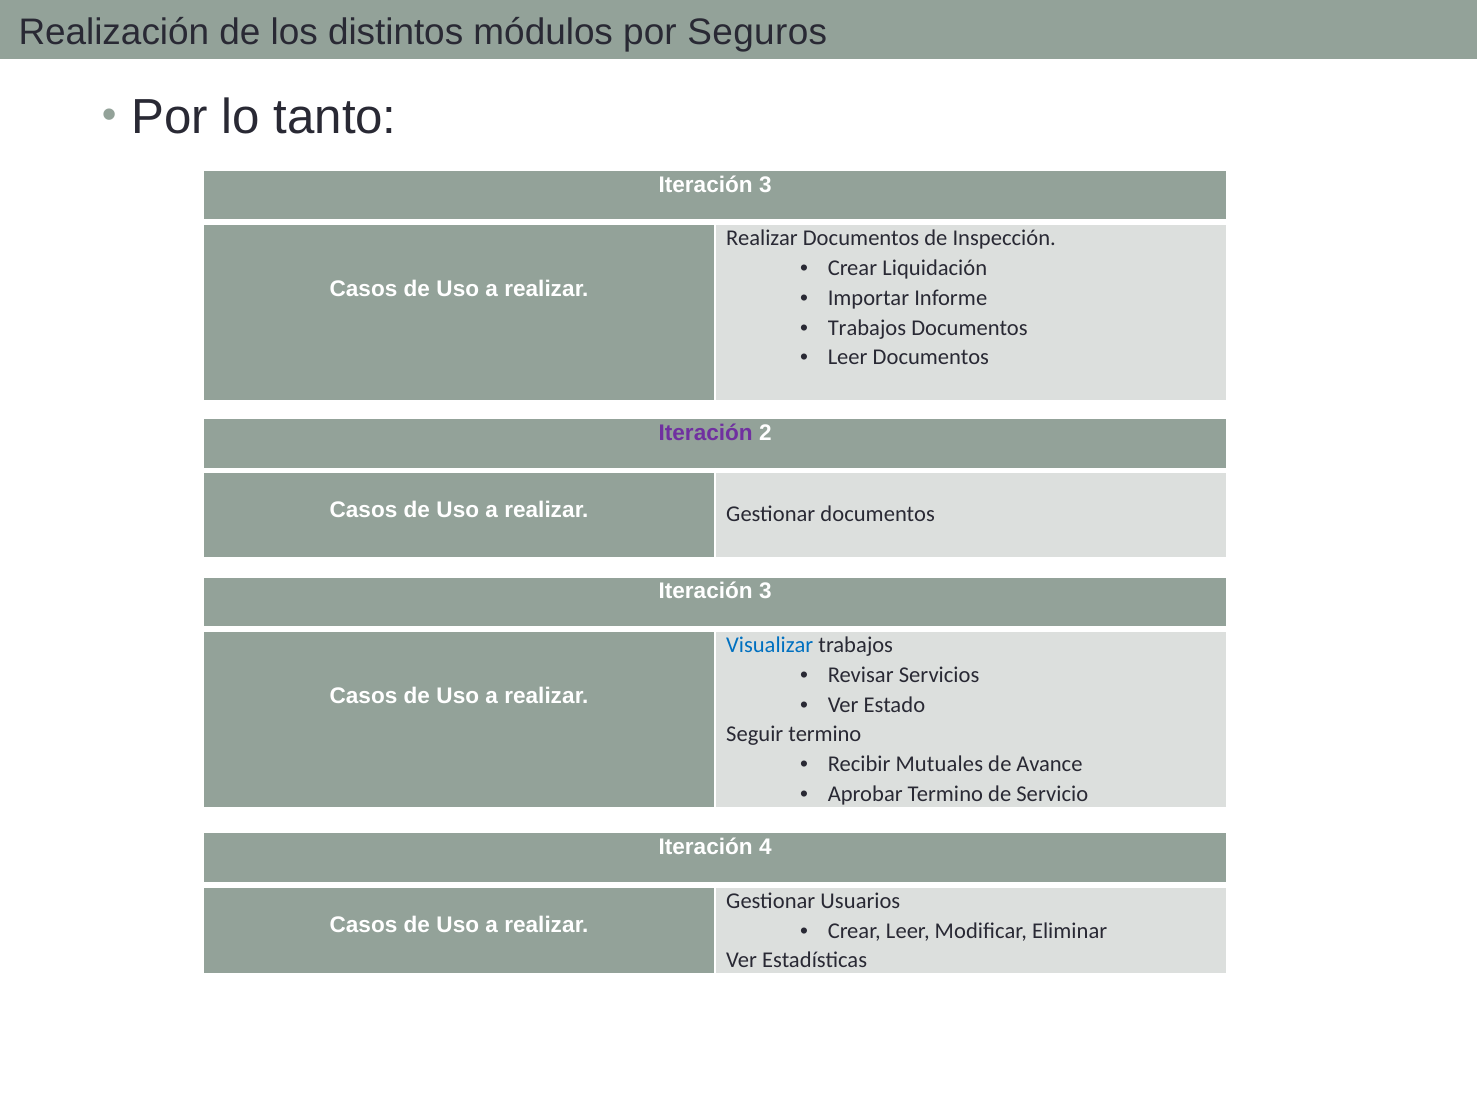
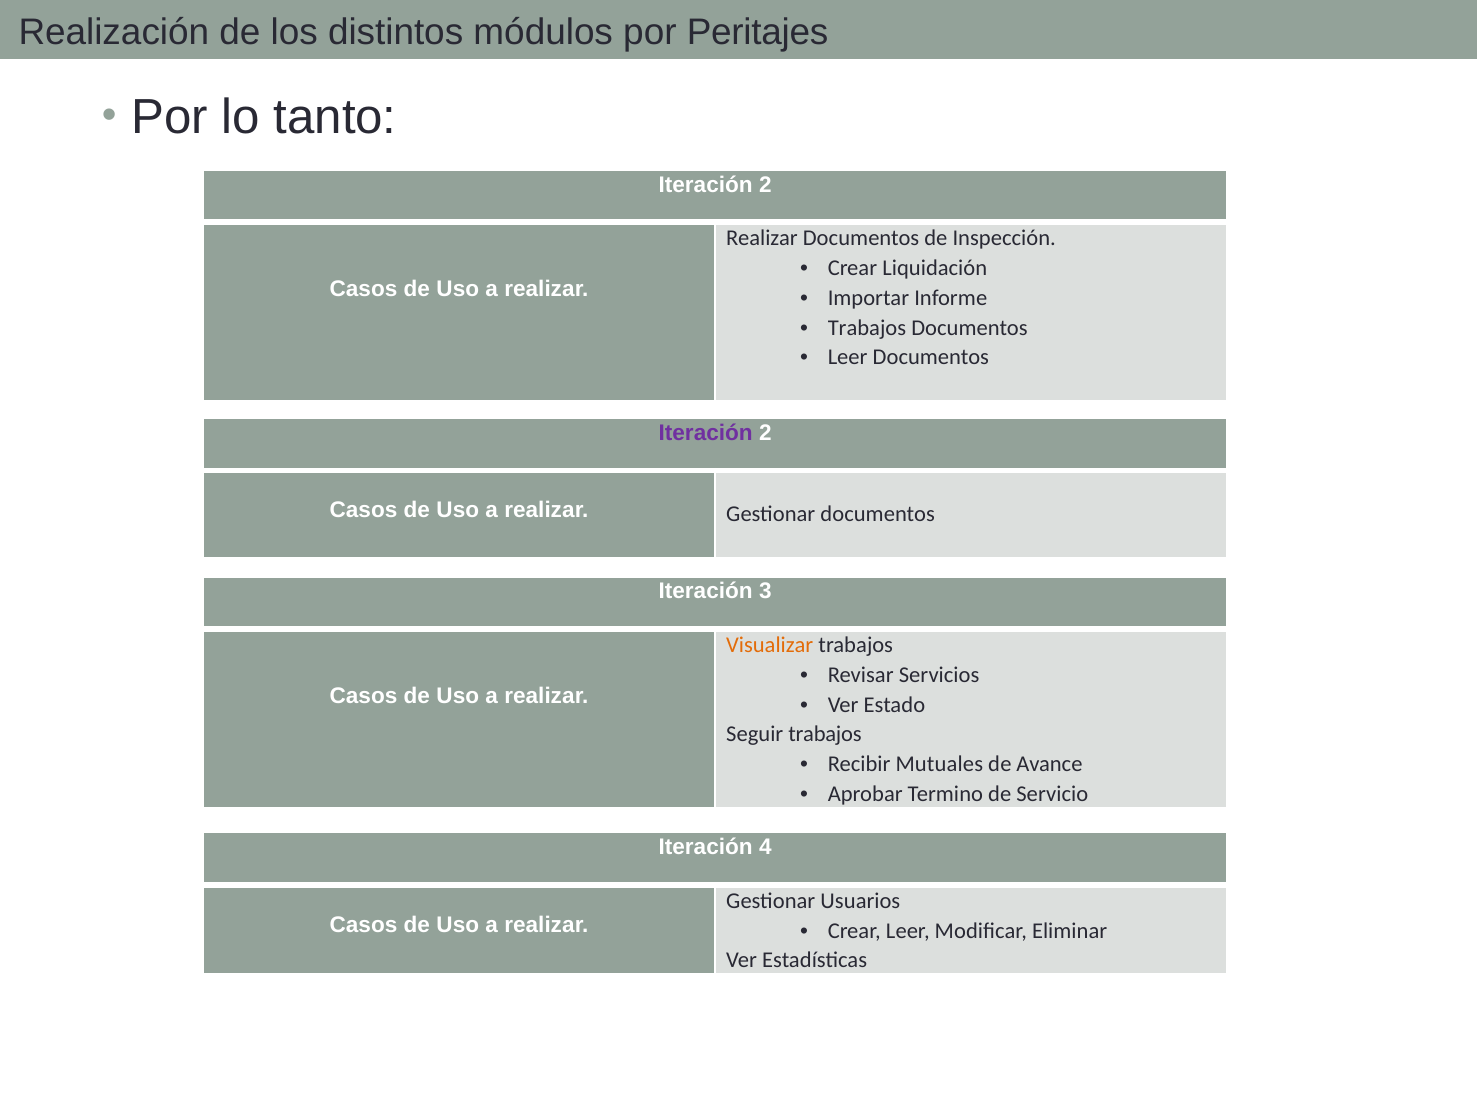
Seguros: Seguros -> Peritajes
3 at (765, 185): 3 -> 2
Visualizar colour: blue -> orange
Seguir termino: termino -> trabajos
